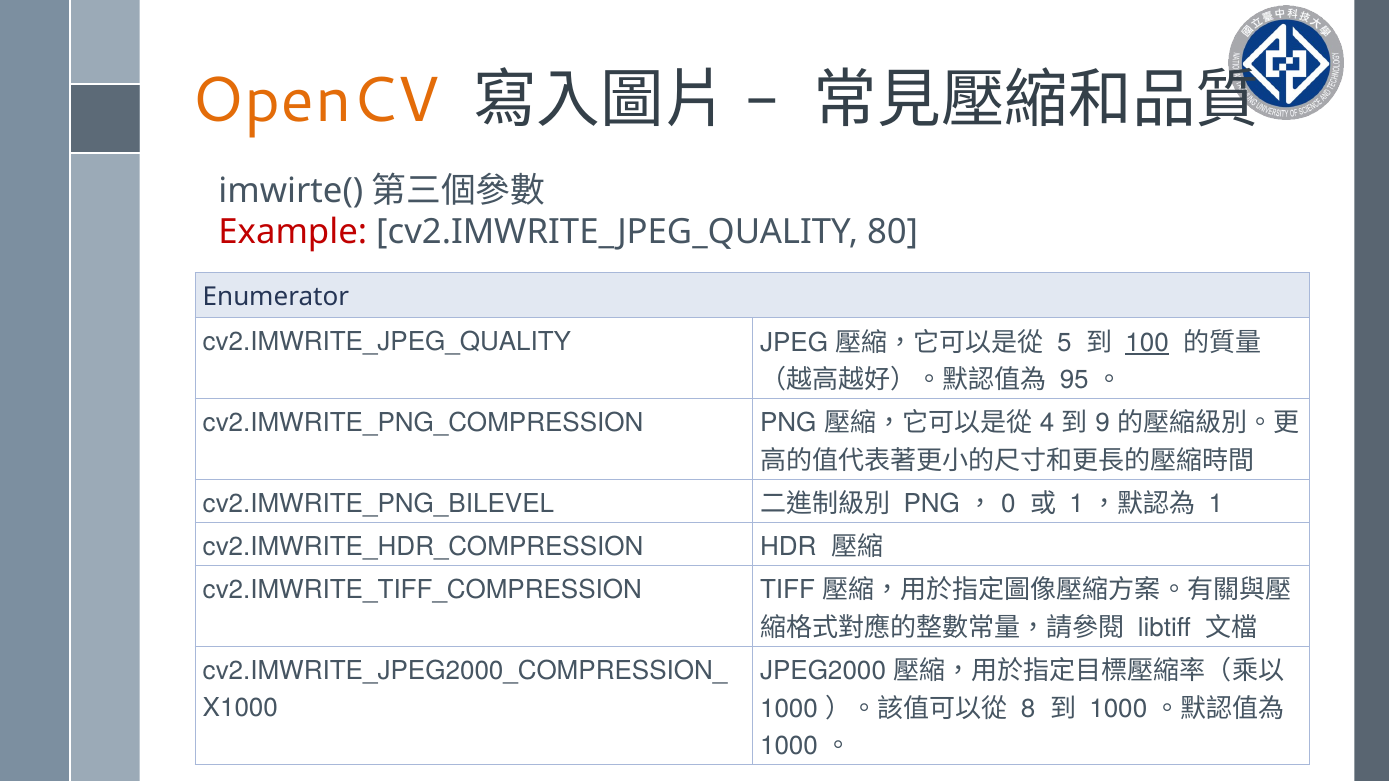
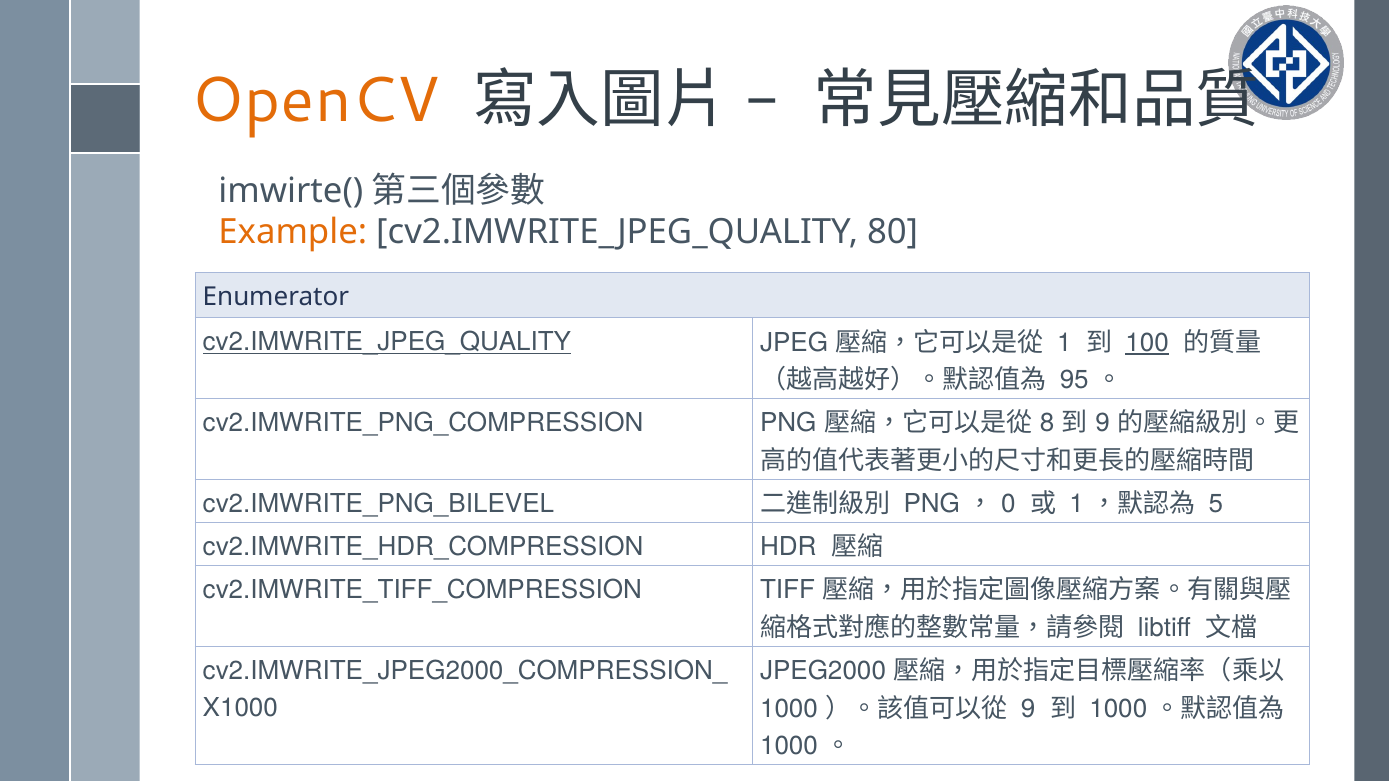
Example colour: red -> orange
cv2.IMWRITE_JPEG_QUALITY at (387, 342) underline: none -> present
5 at (1064, 343): 5 -> 1
4: 4 -> 8
1 at (1216, 504): 1 -> 5
8 at (1028, 709): 8 -> 9
